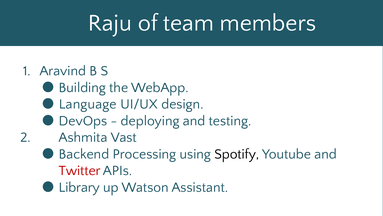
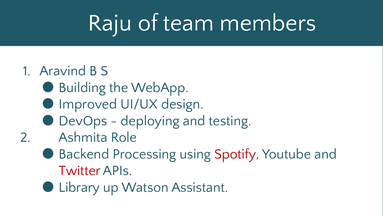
Language: Language -> Improved
Vast: Vast -> Role
Spotify colour: black -> red
